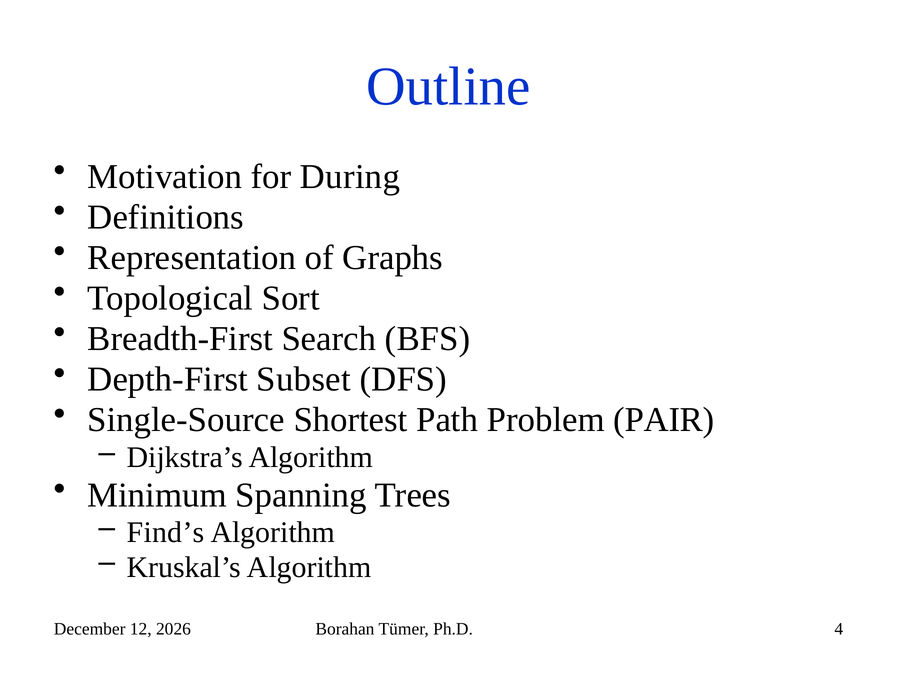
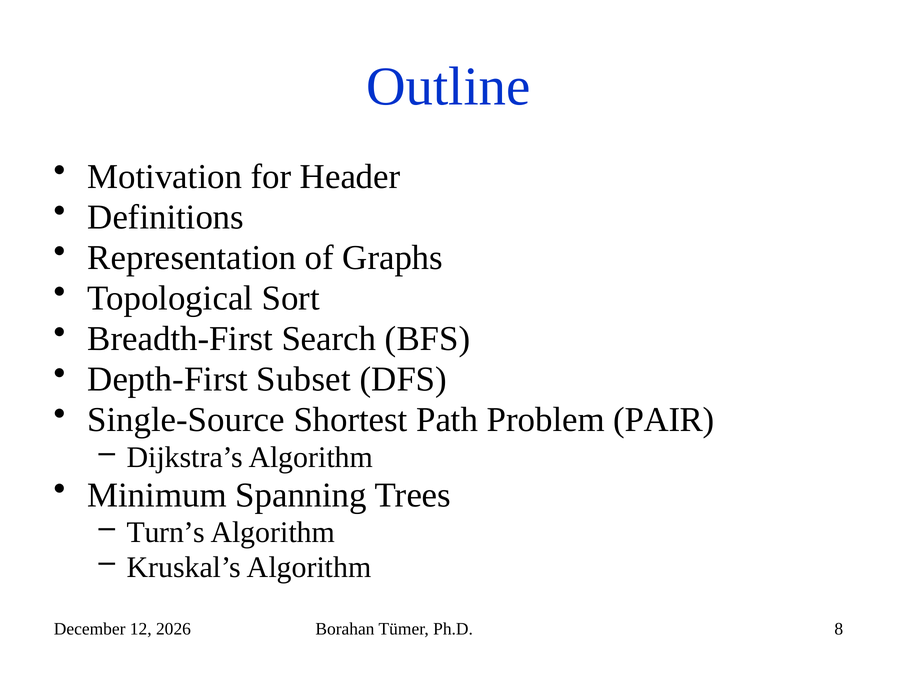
During: During -> Header
Find’s: Find’s -> Turn’s
4: 4 -> 8
